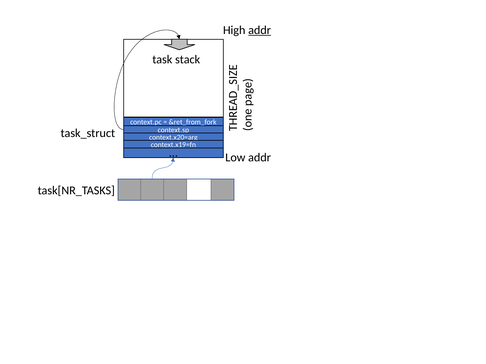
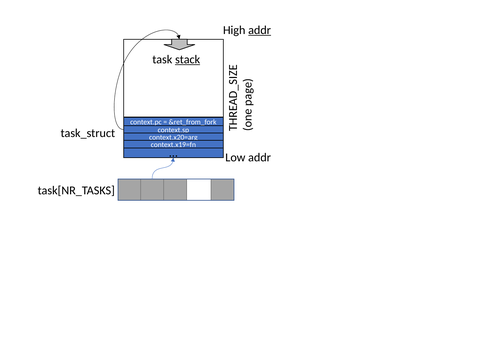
stack underline: none -> present
